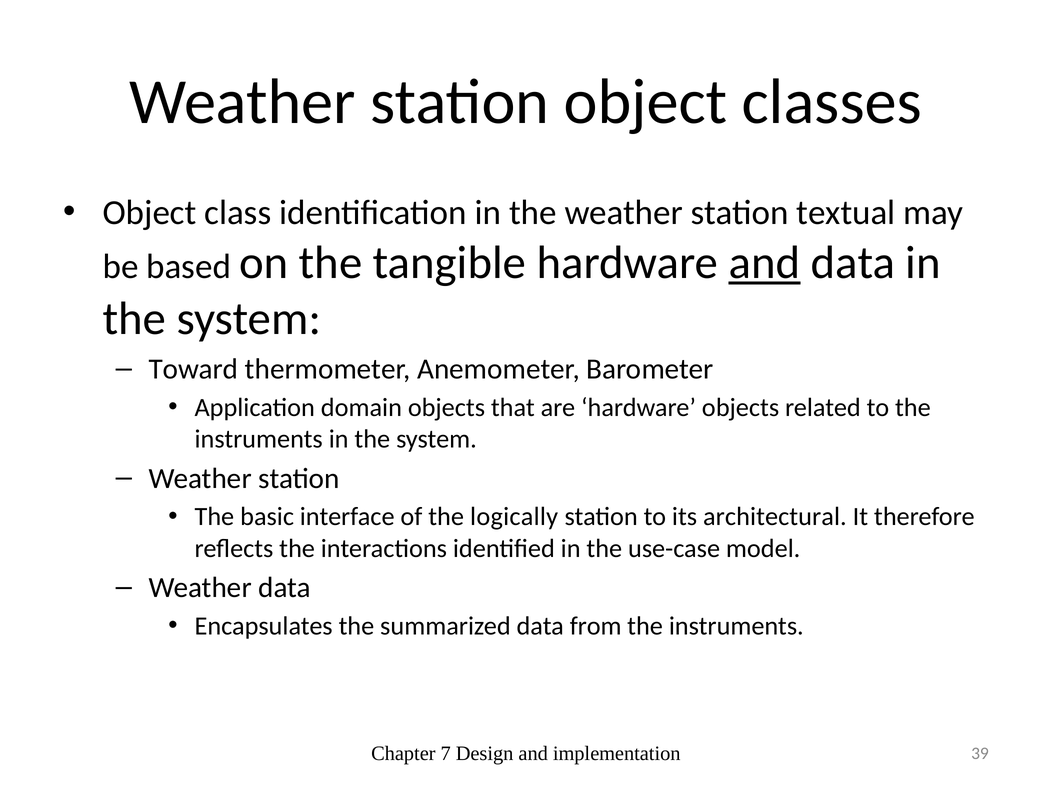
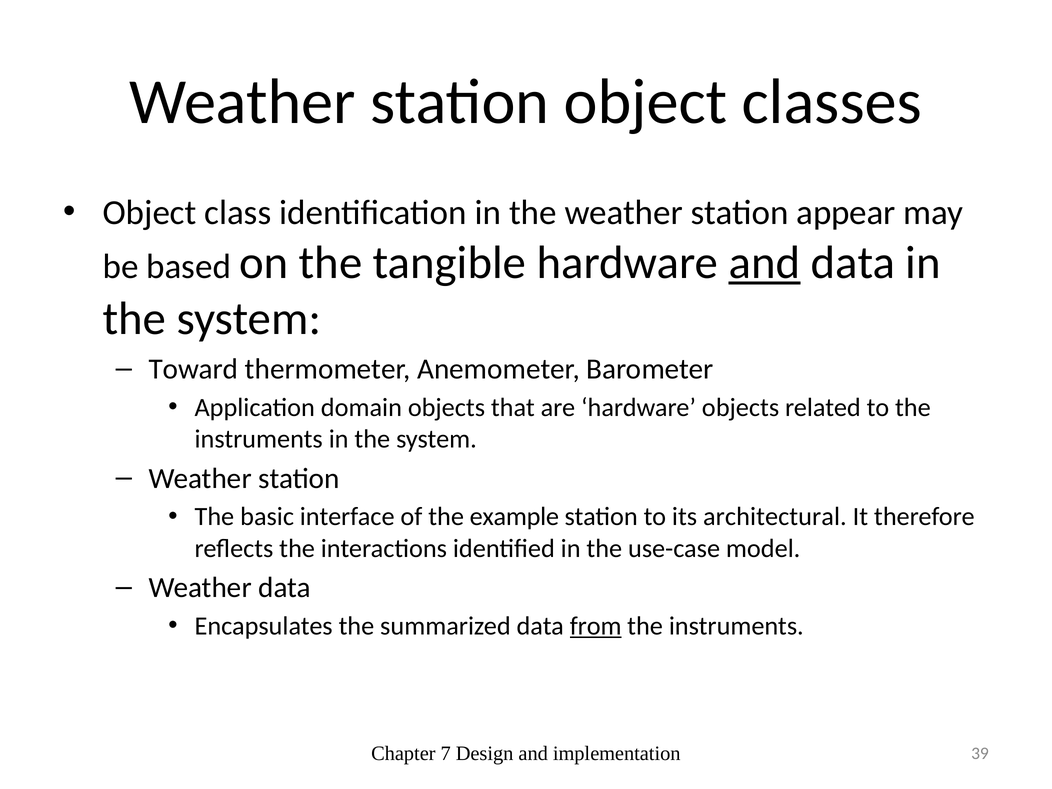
textual: textual -> appear
logically: logically -> example
from underline: none -> present
